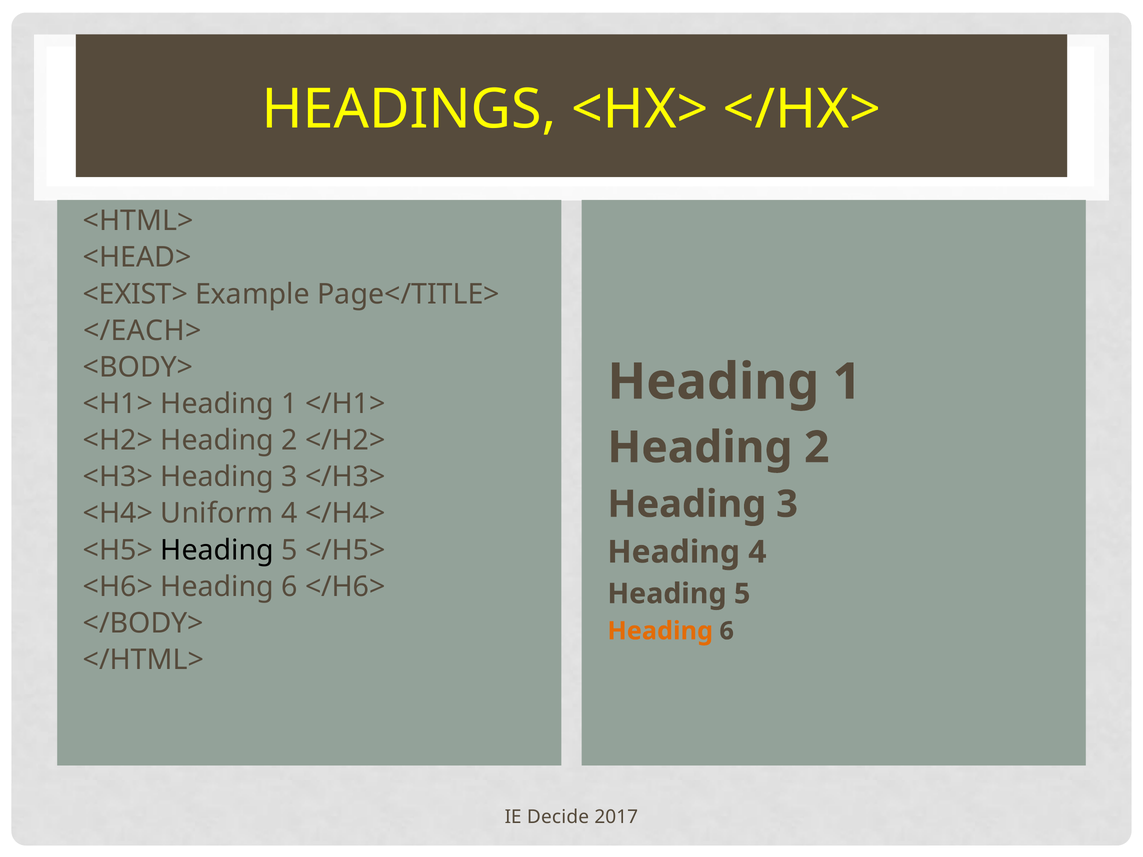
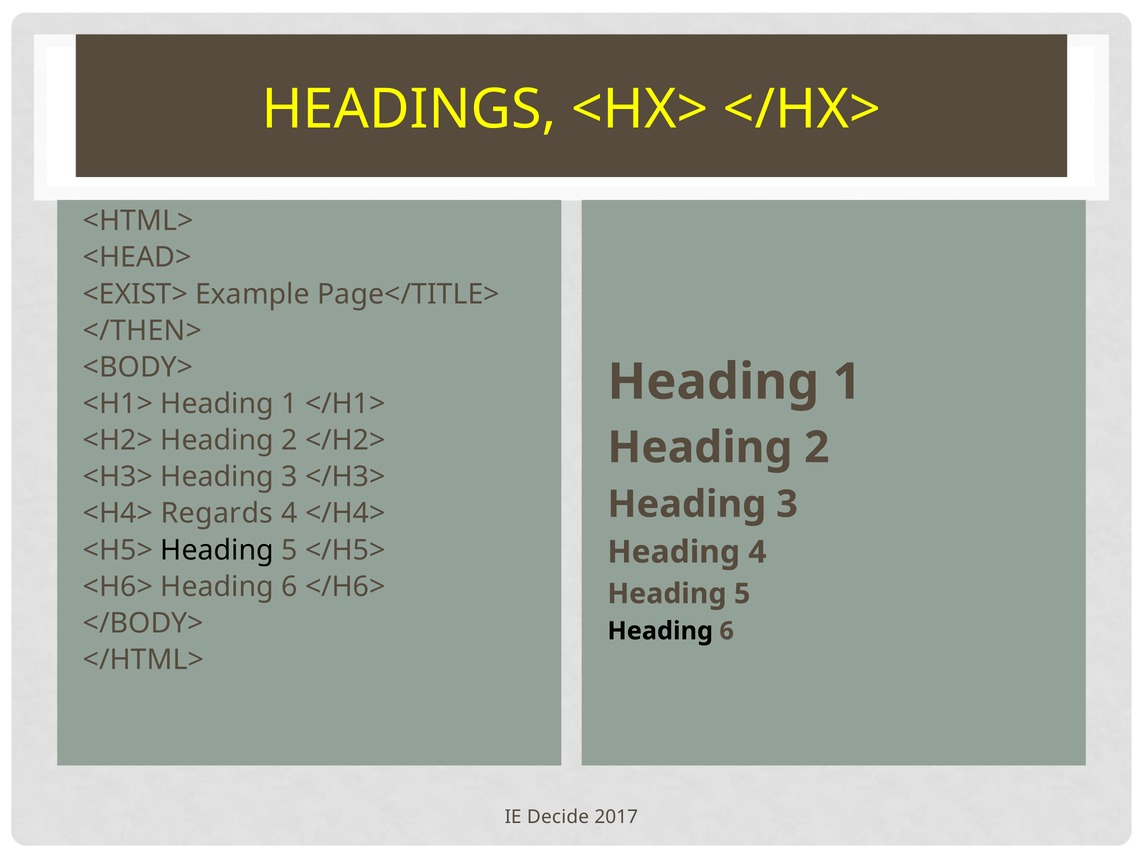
</EACH>: </EACH> -> </THEN>
Uniform: Uniform -> Regards
Heading at (660, 631) colour: orange -> black
